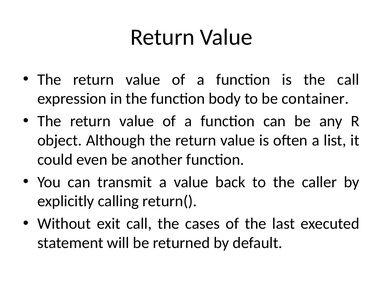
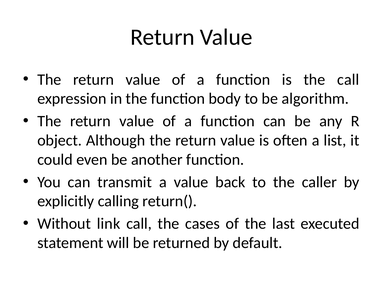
container: container -> algorithm
exit: exit -> link
